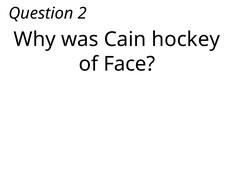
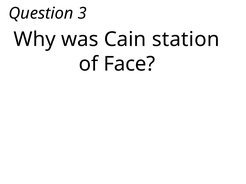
2: 2 -> 3
hockey: hockey -> station
